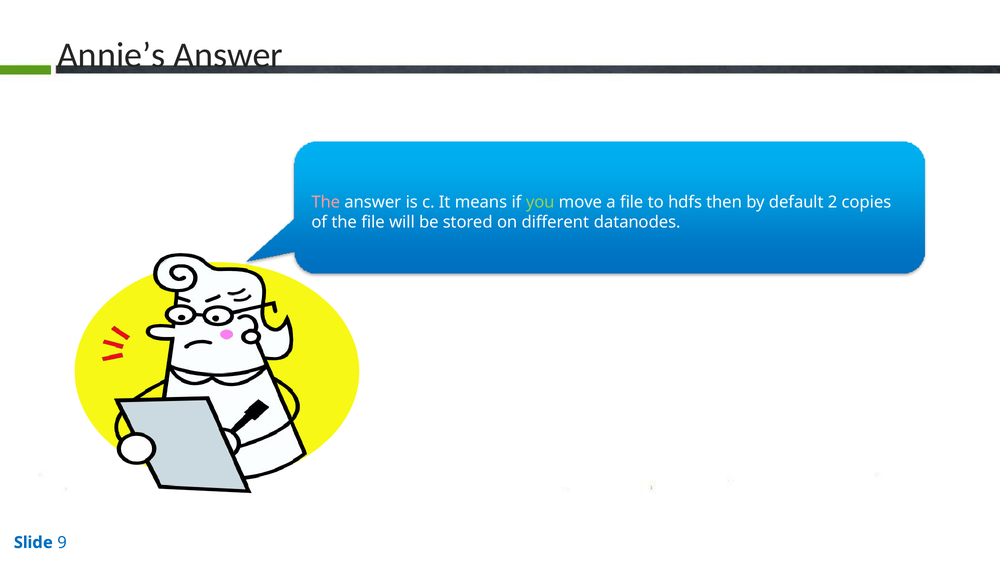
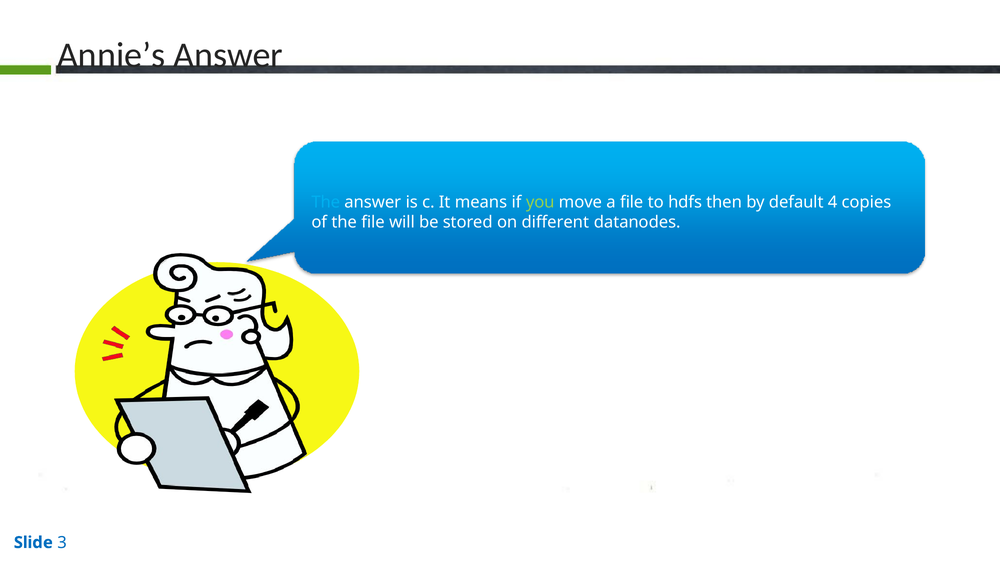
The at (326, 202) colour: pink -> light blue
2: 2 -> 4
9: 9 -> 3
